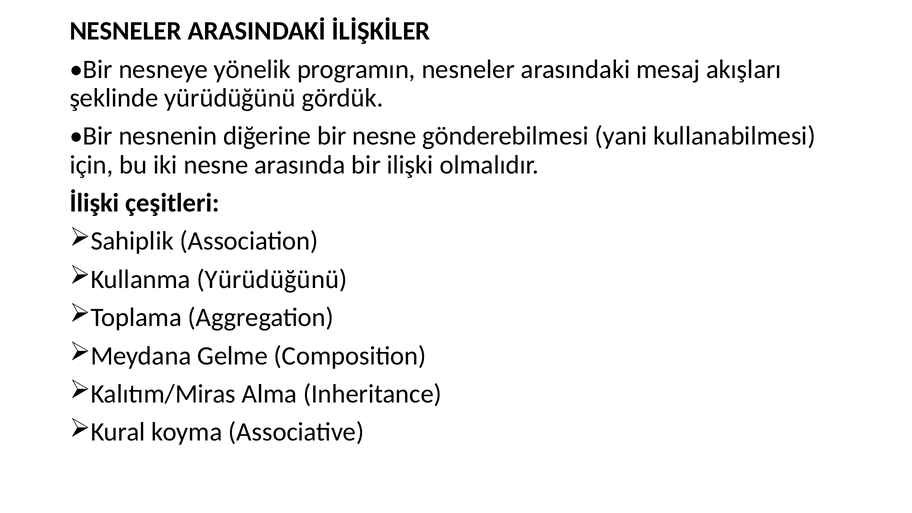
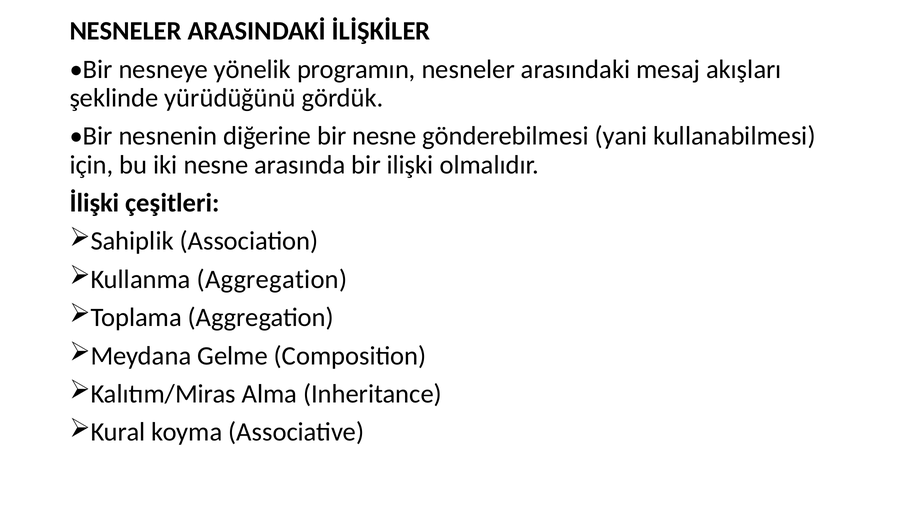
Kullanma Yürüdüğünü: Yürüdüğünü -> Aggregation
